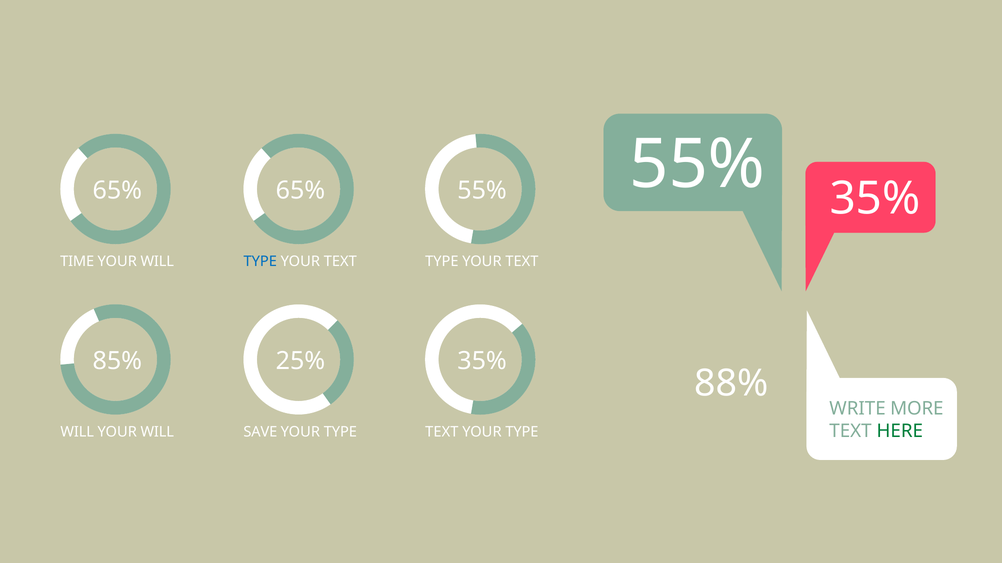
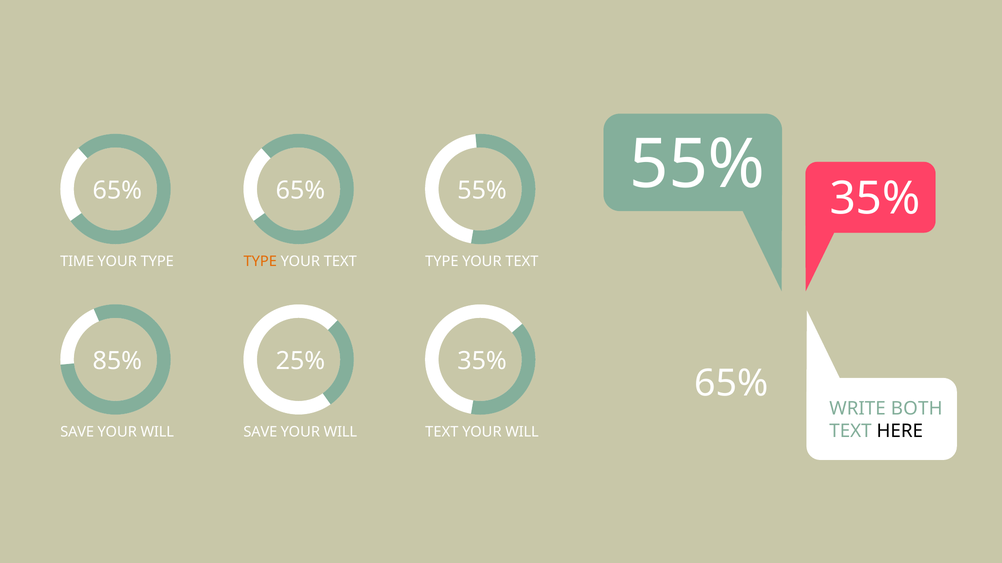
WILL at (157, 262): WILL -> TYPE
TYPE at (260, 262) colour: blue -> orange
88% at (732, 384): 88% -> 65%
MORE: MORE -> BOTH
HERE colour: green -> black
WILL at (77, 432): WILL -> SAVE
TYPE at (340, 432): TYPE -> WILL
TYPE at (522, 432): TYPE -> WILL
